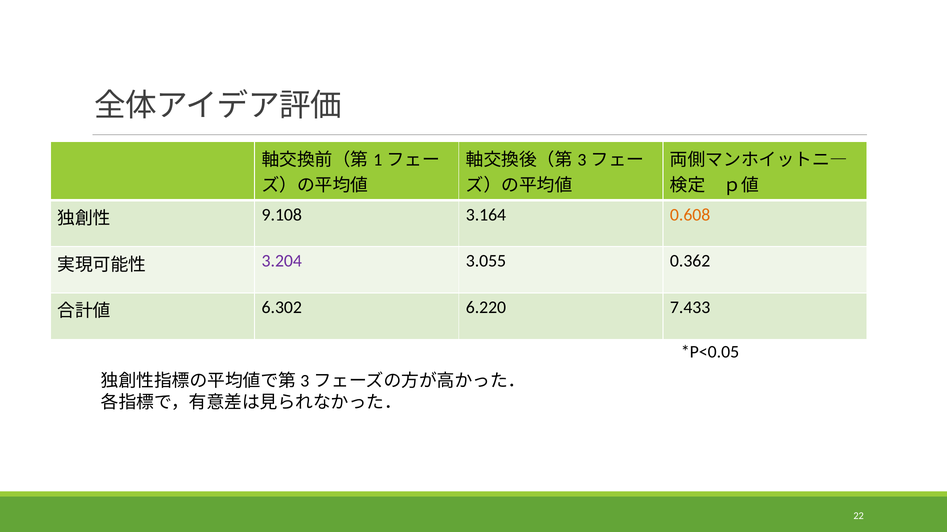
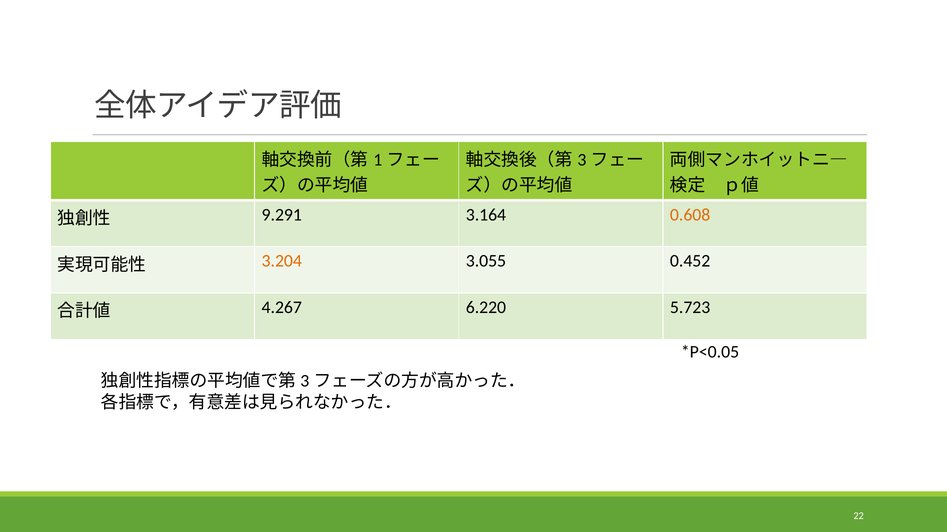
9.108: 9.108 -> 9.291
3.204 colour: purple -> orange
0.362: 0.362 -> 0.452
6.302: 6.302 -> 4.267
7.433: 7.433 -> 5.723
